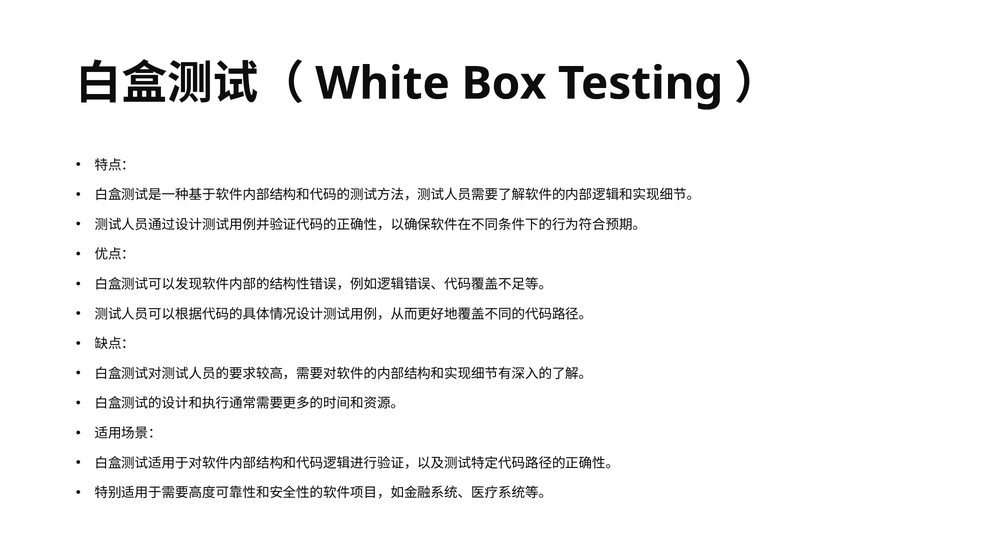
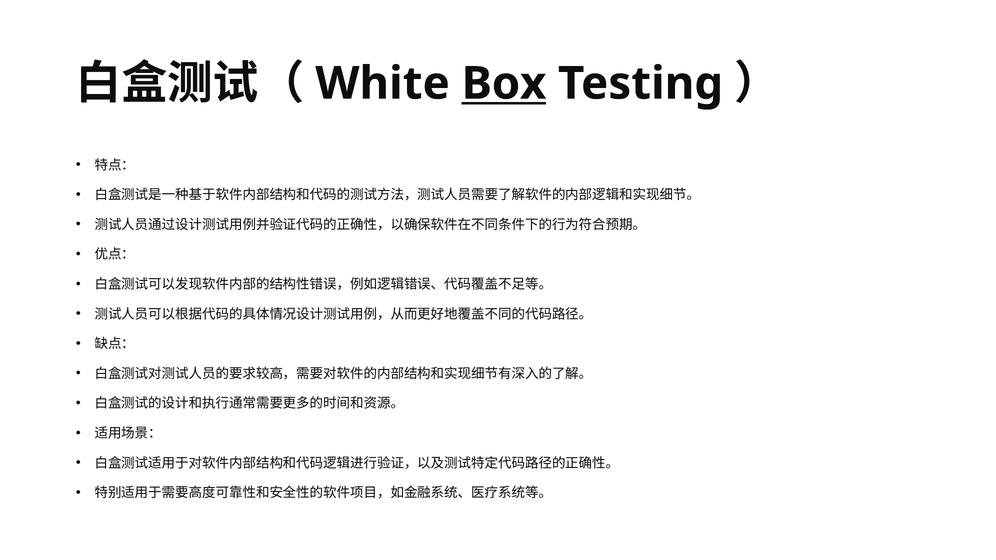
Box underline: none -> present
